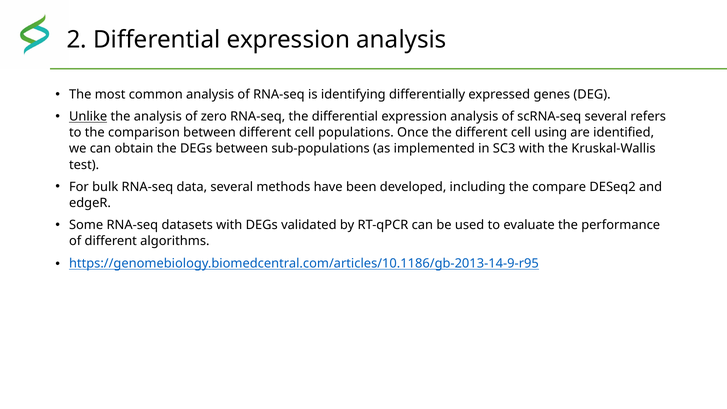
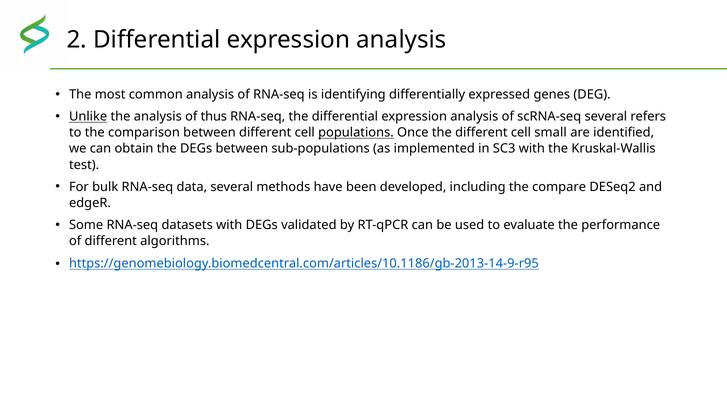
zero: zero -> thus
populations underline: none -> present
using: using -> small
